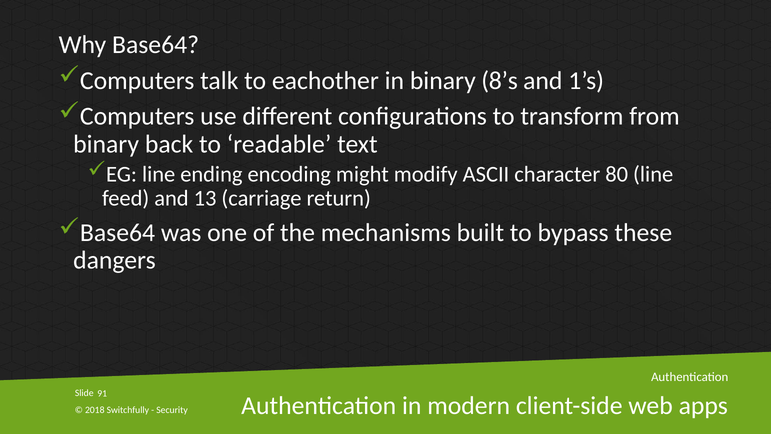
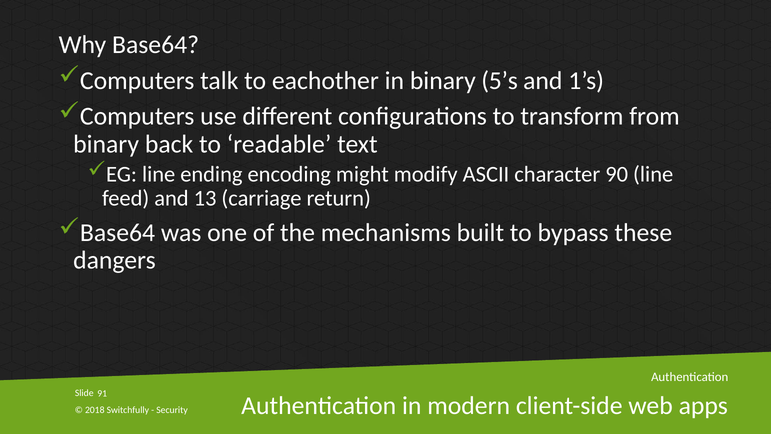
8’s: 8’s -> 5’s
80: 80 -> 90
